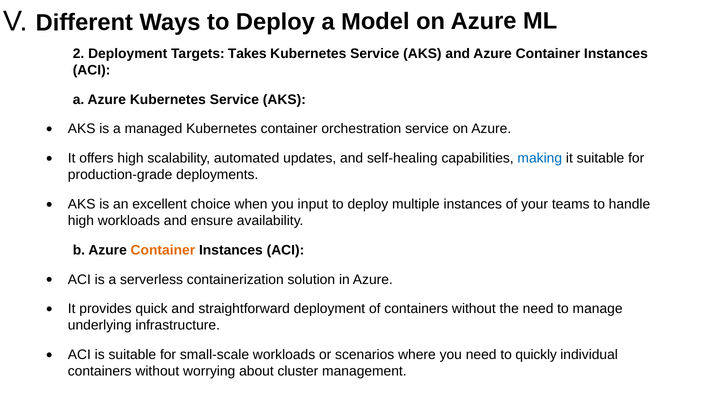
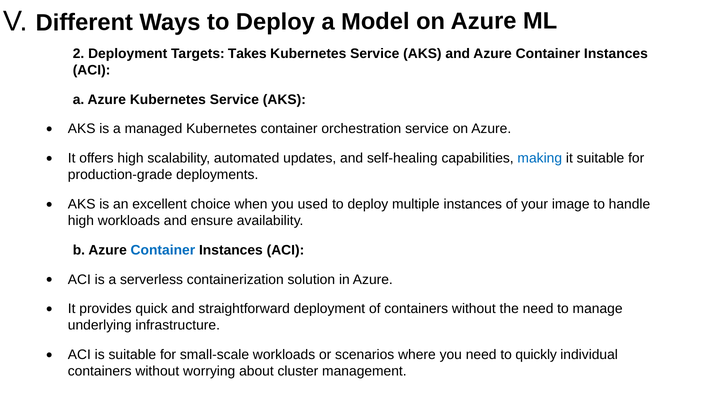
input: input -> used
teams: teams -> image
Container at (163, 250) colour: orange -> blue
